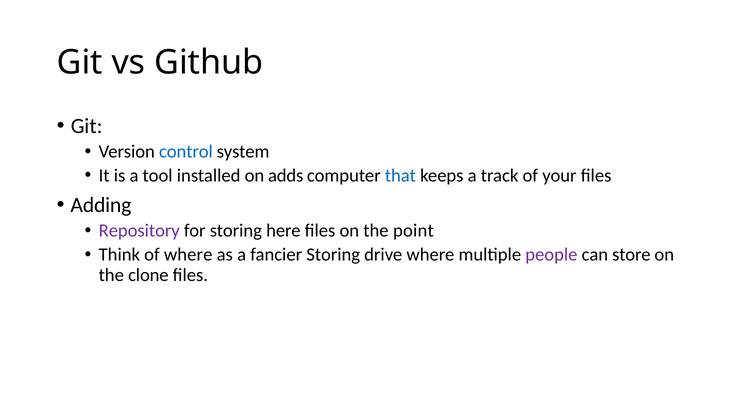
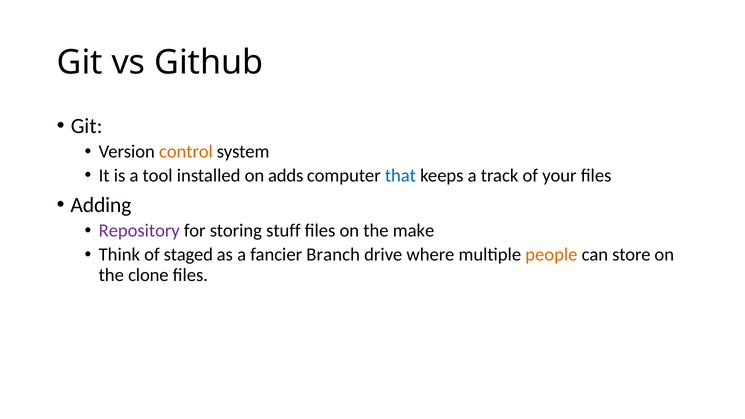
control colour: blue -> orange
here: here -> stuff
point: point -> make
of where: where -> staged
fancier Storing: Storing -> Branch
people colour: purple -> orange
